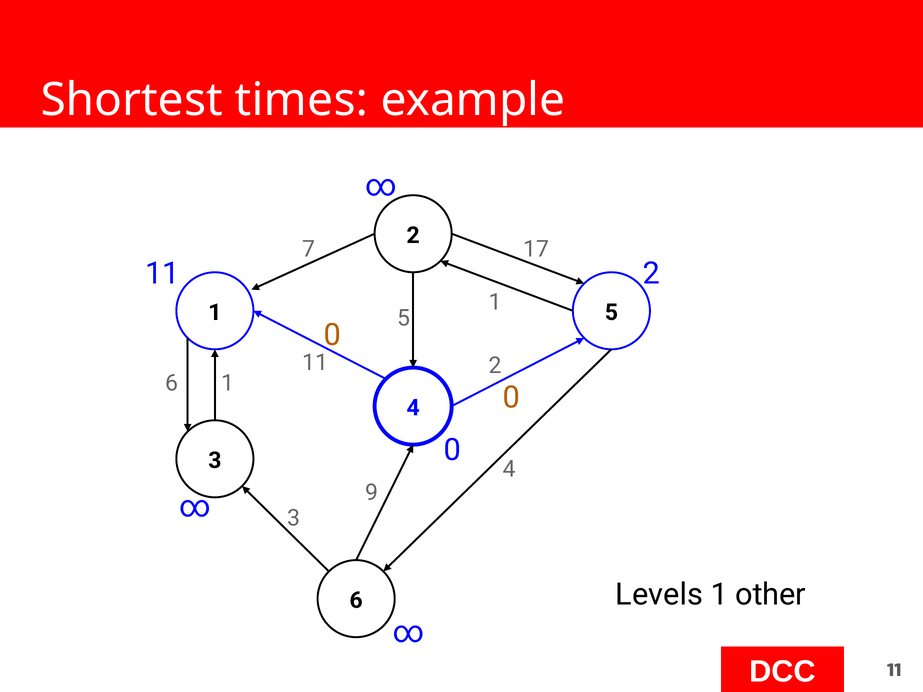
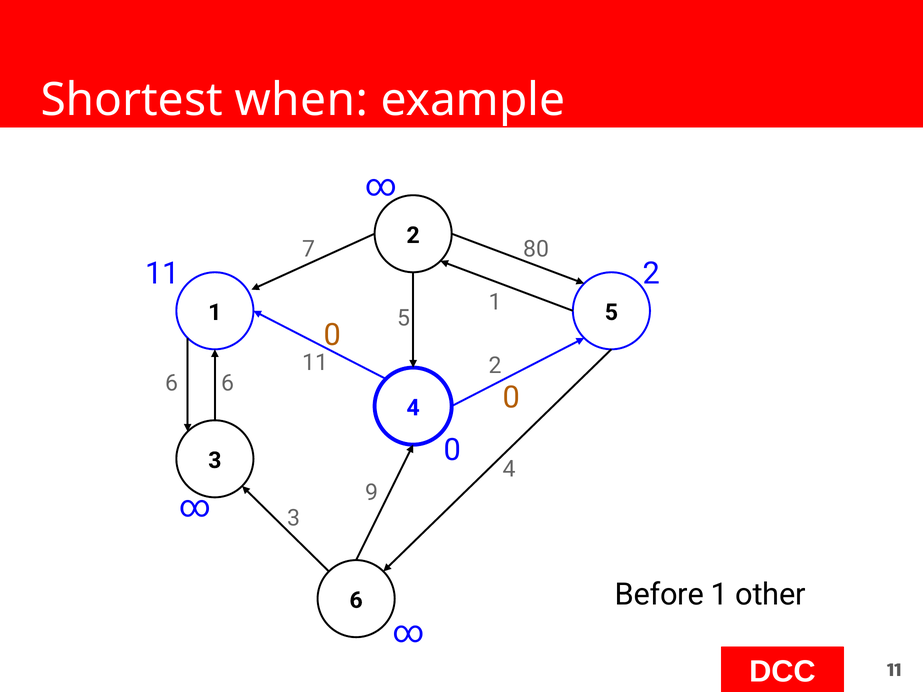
times: times -> when
17: 17 -> 80
6 1: 1 -> 6
Levels: Levels -> Before
